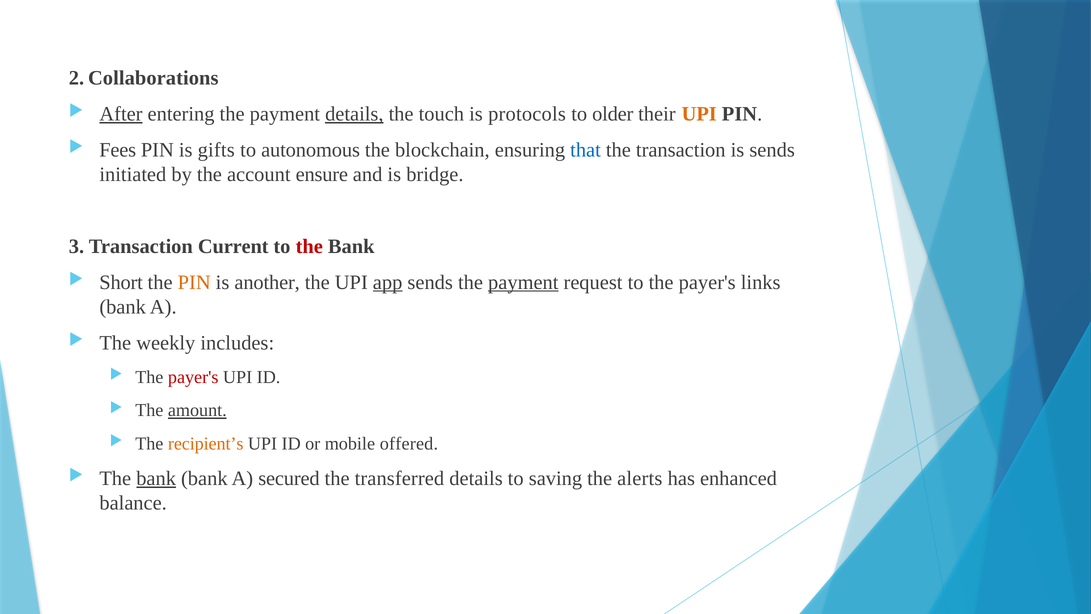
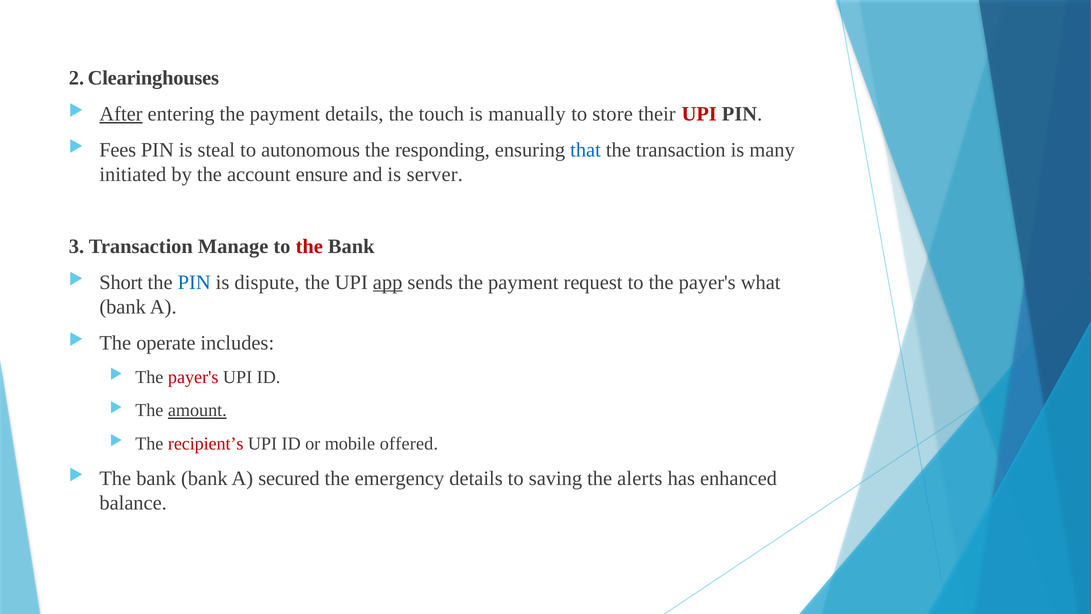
Collaborations: Collaborations -> Clearinghouses
details at (354, 114) underline: present -> none
protocols: protocols -> manually
older: older -> store
UPI at (699, 114) colour: orange -> red
gifts: gifts -> steal
blockchain: blockchain -> responding
is sends: sends -> many
bridge: bridge -> server
Current: Current -> Manage
PIN at (194, 282) colour: orange -> blue
another: another -> dispute
payment at (523, 282) underline: present -> none
links: links -> what
weekly: weekly -> operate
recipient’s colour: orange -> red
bank at (156, 478) underline: present -> none
transferred: transferred -> emergency
